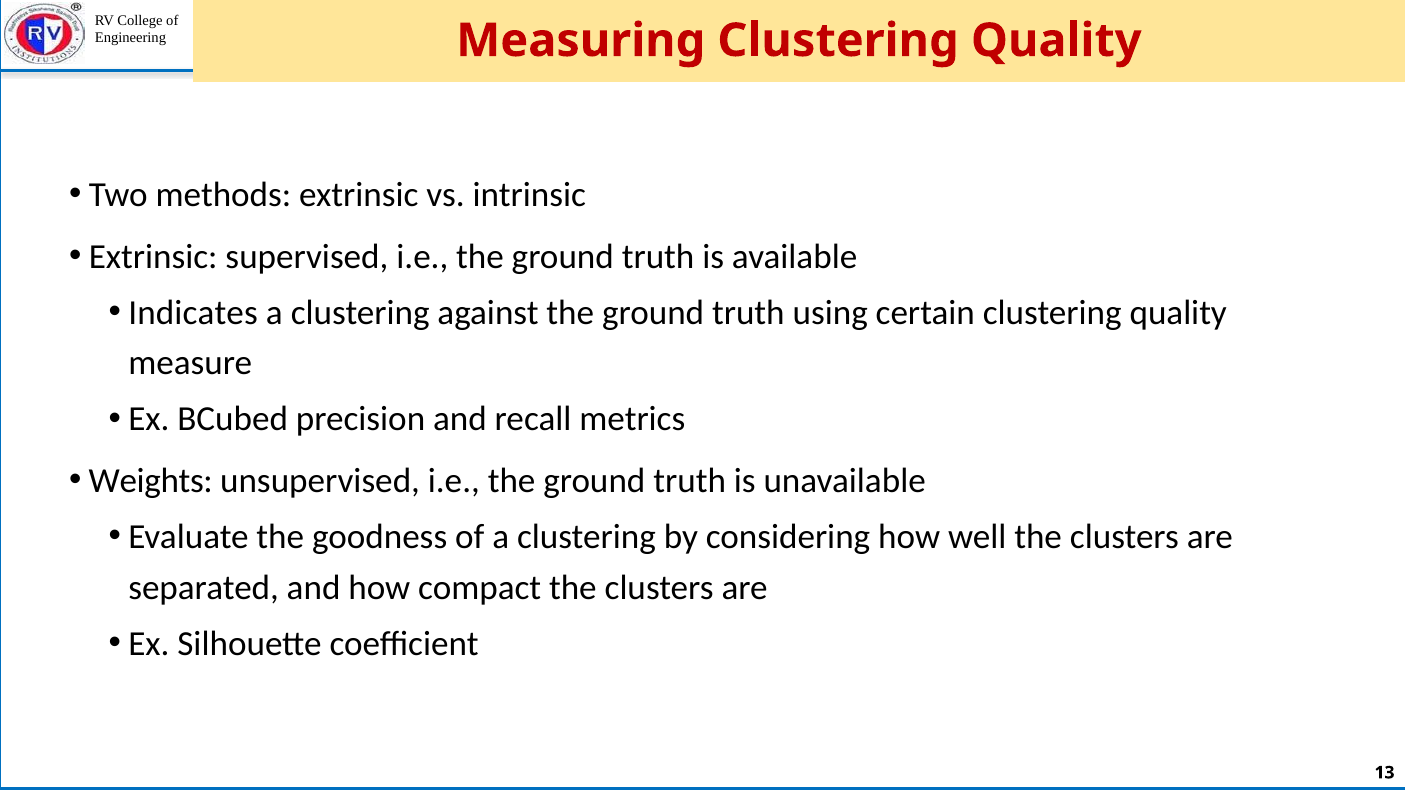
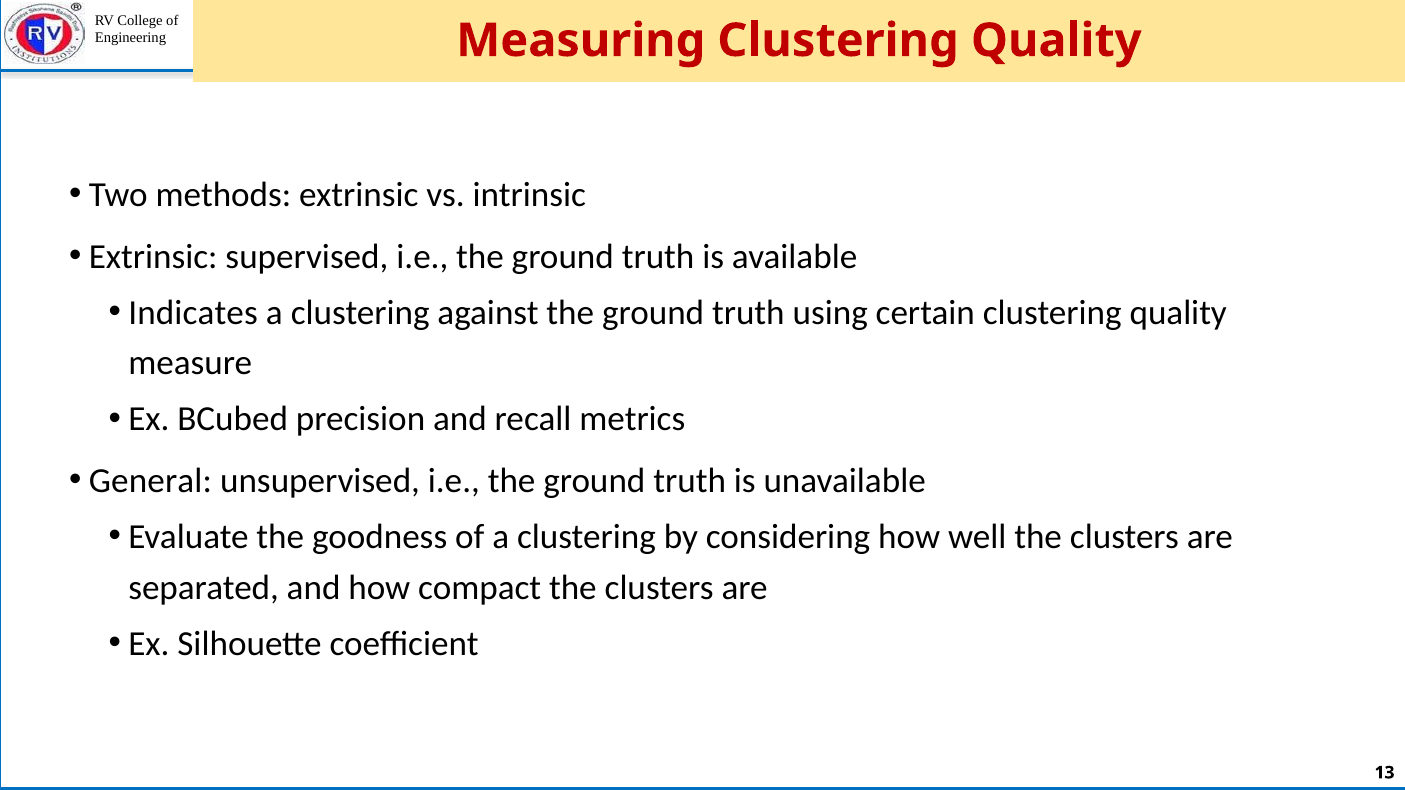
Weights: Weights -> General
